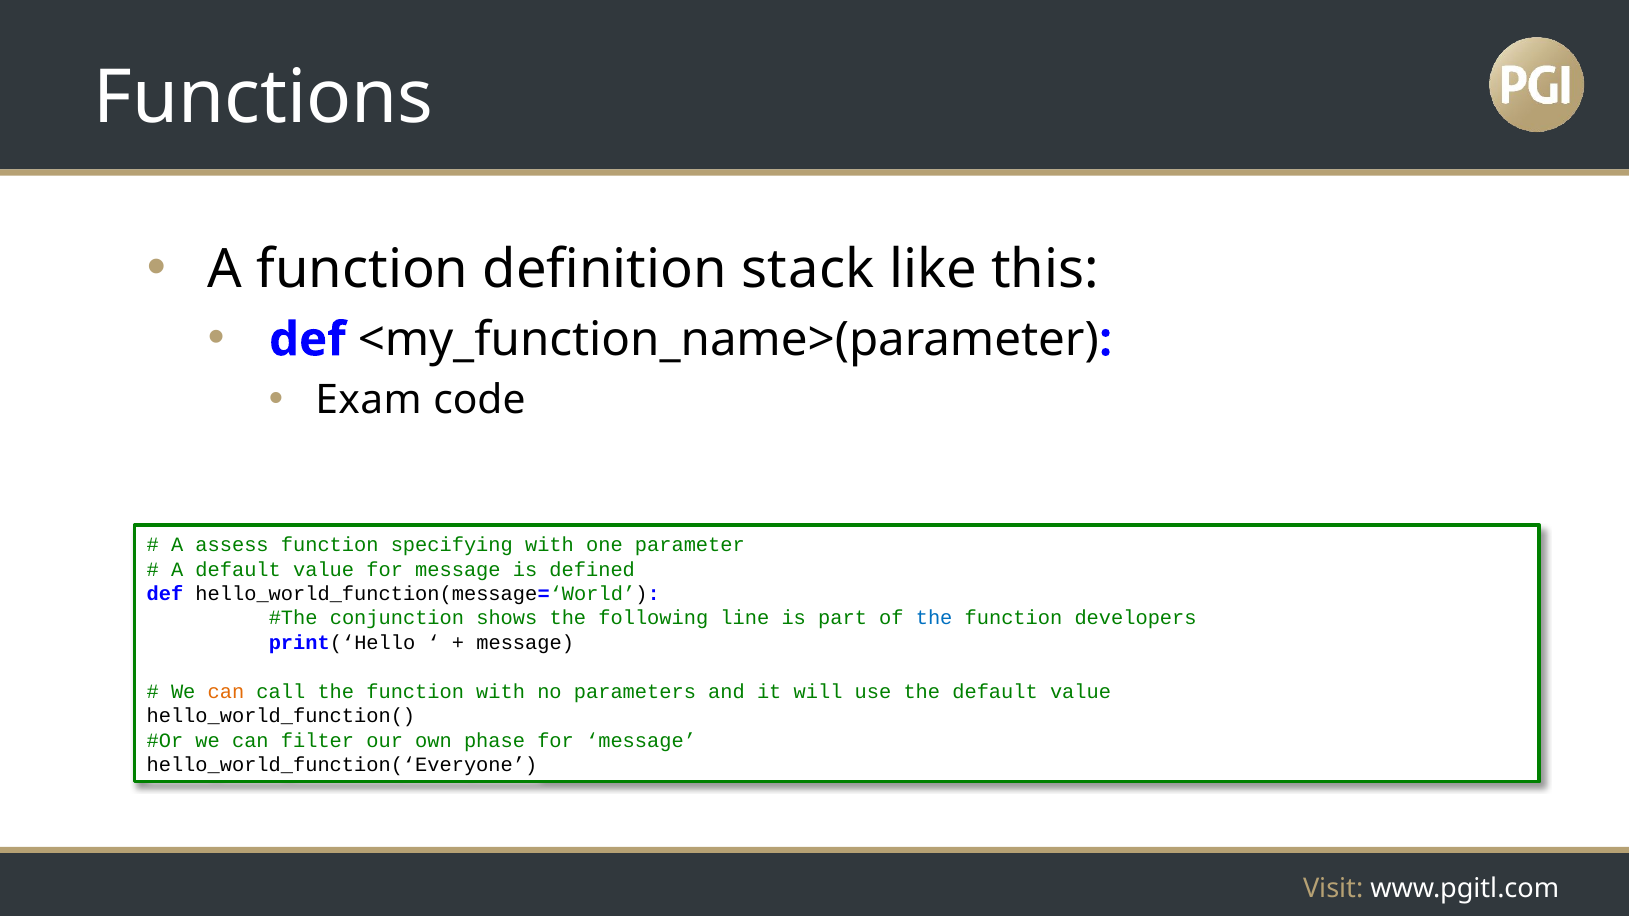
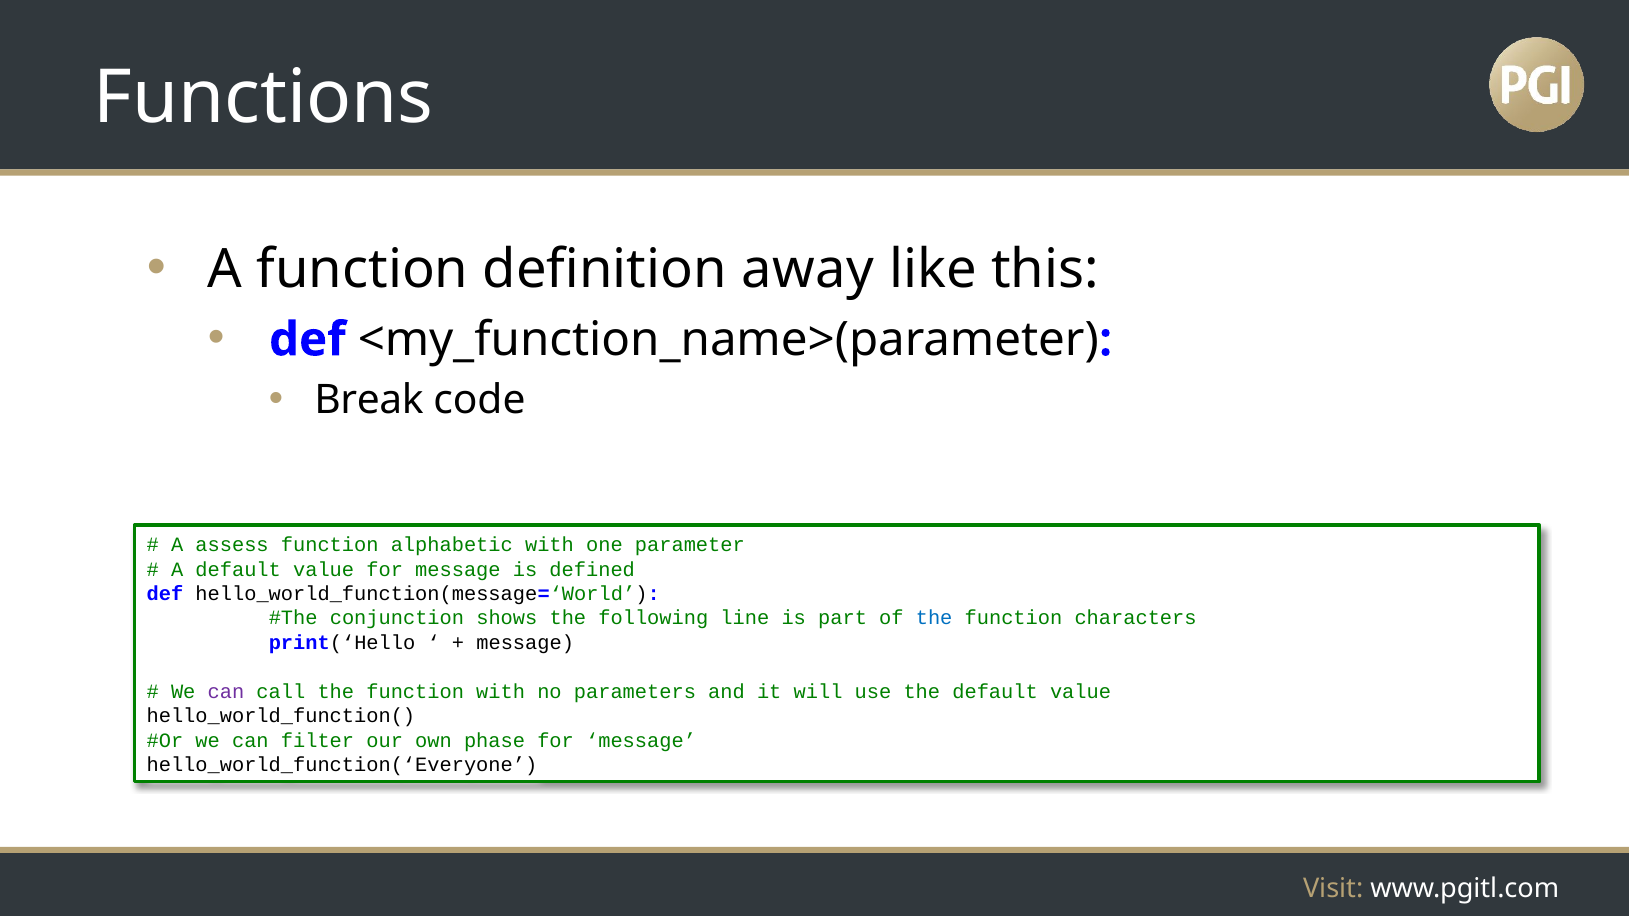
stack: stack -> away
Exam: Exam -> Break
specifying: specifying -> alphabetic
developers: developers -> characters
can at (226, 692) colour: orange -> purple
